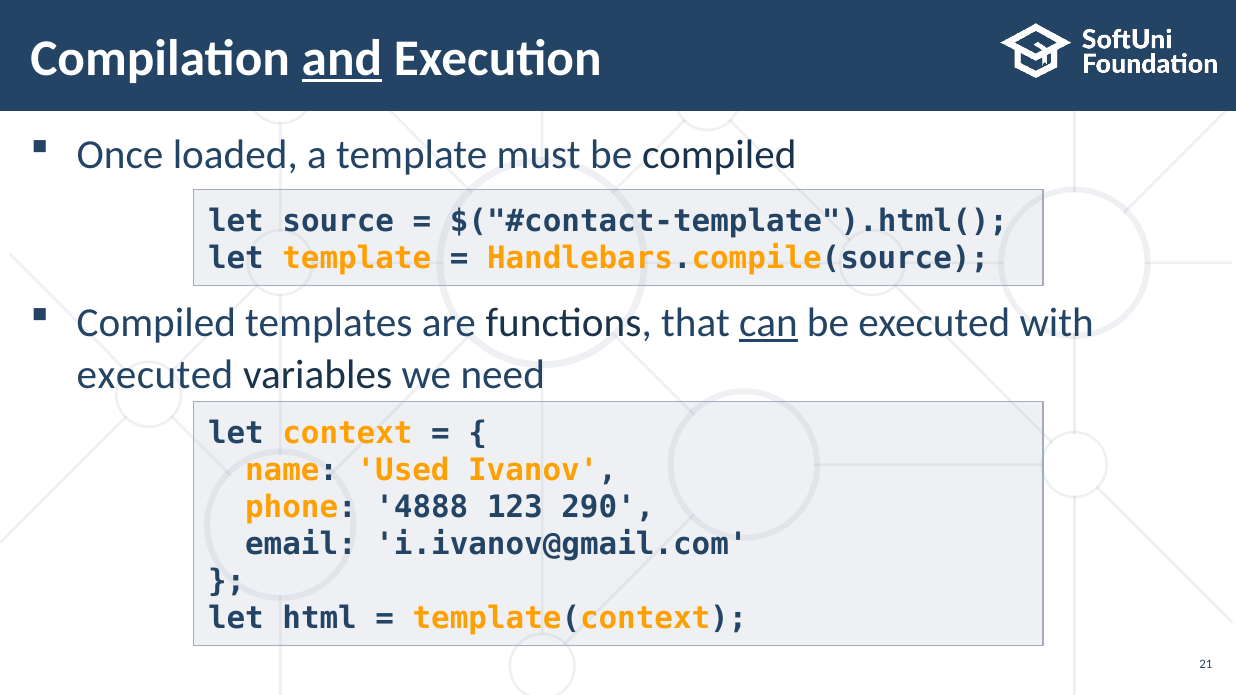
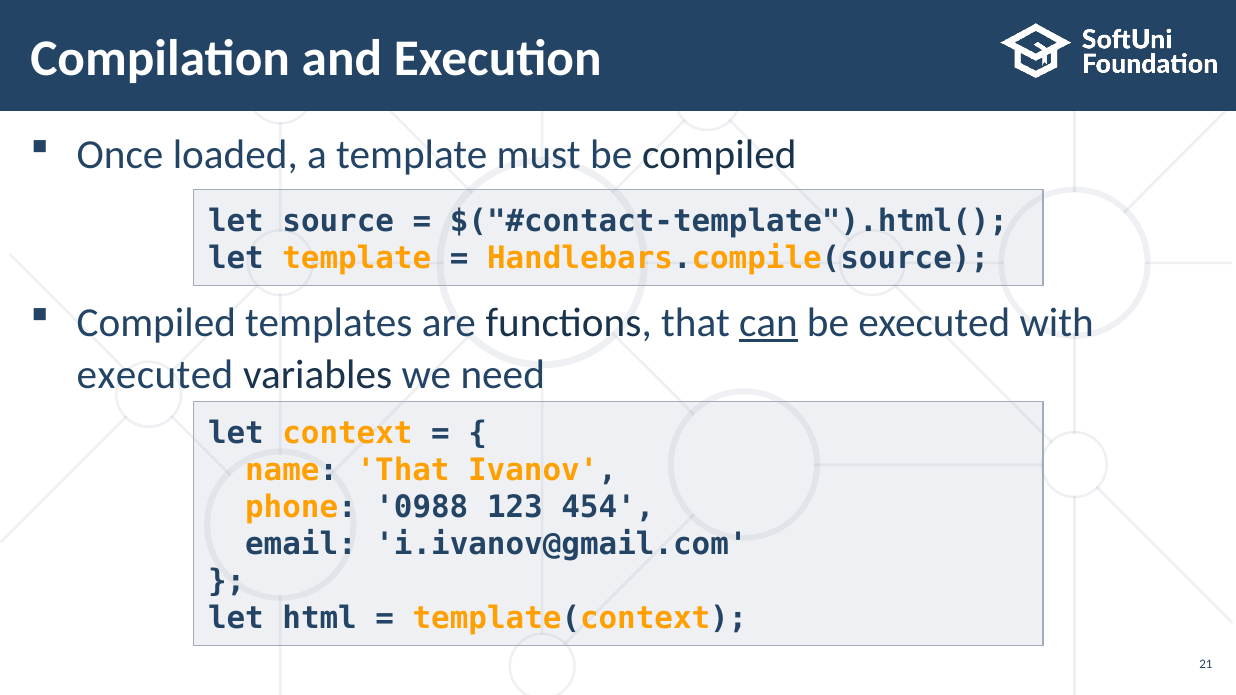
and underline: present -> none
name Used: Used -> That
4888: 4888 -> 0988
290: 290 -> 454
